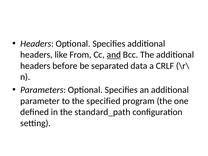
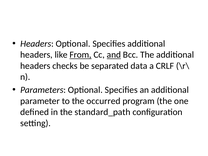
From underline: none -> present
before: before -> checks
specified: specified -> occurred
